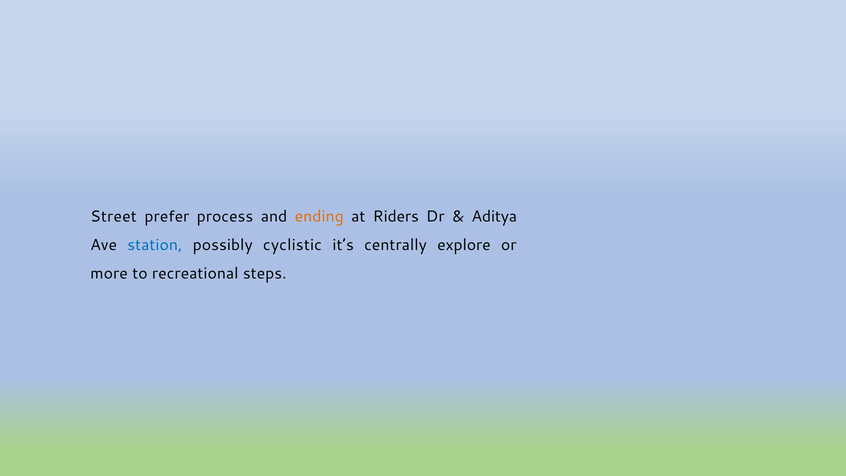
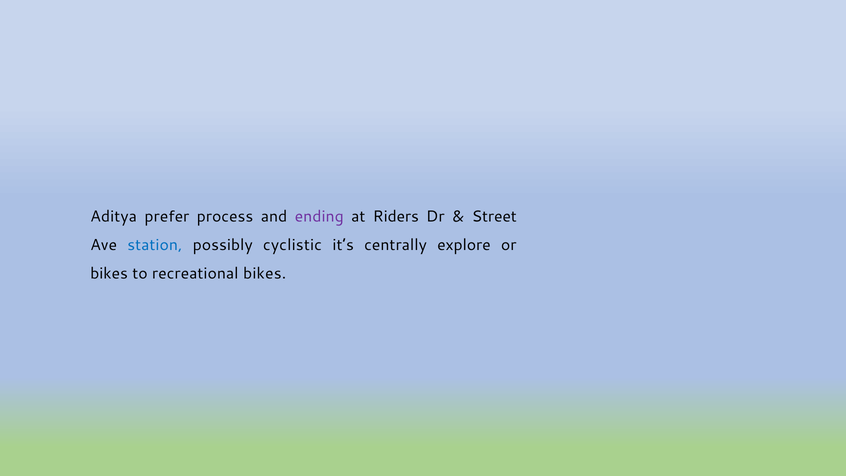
Street: Street -> Aditya
ending colour: orange -> purple
Aditya: Aditya -> Street
more at (109, 273): more -> bikes
recreational steps: steps -> bikes
